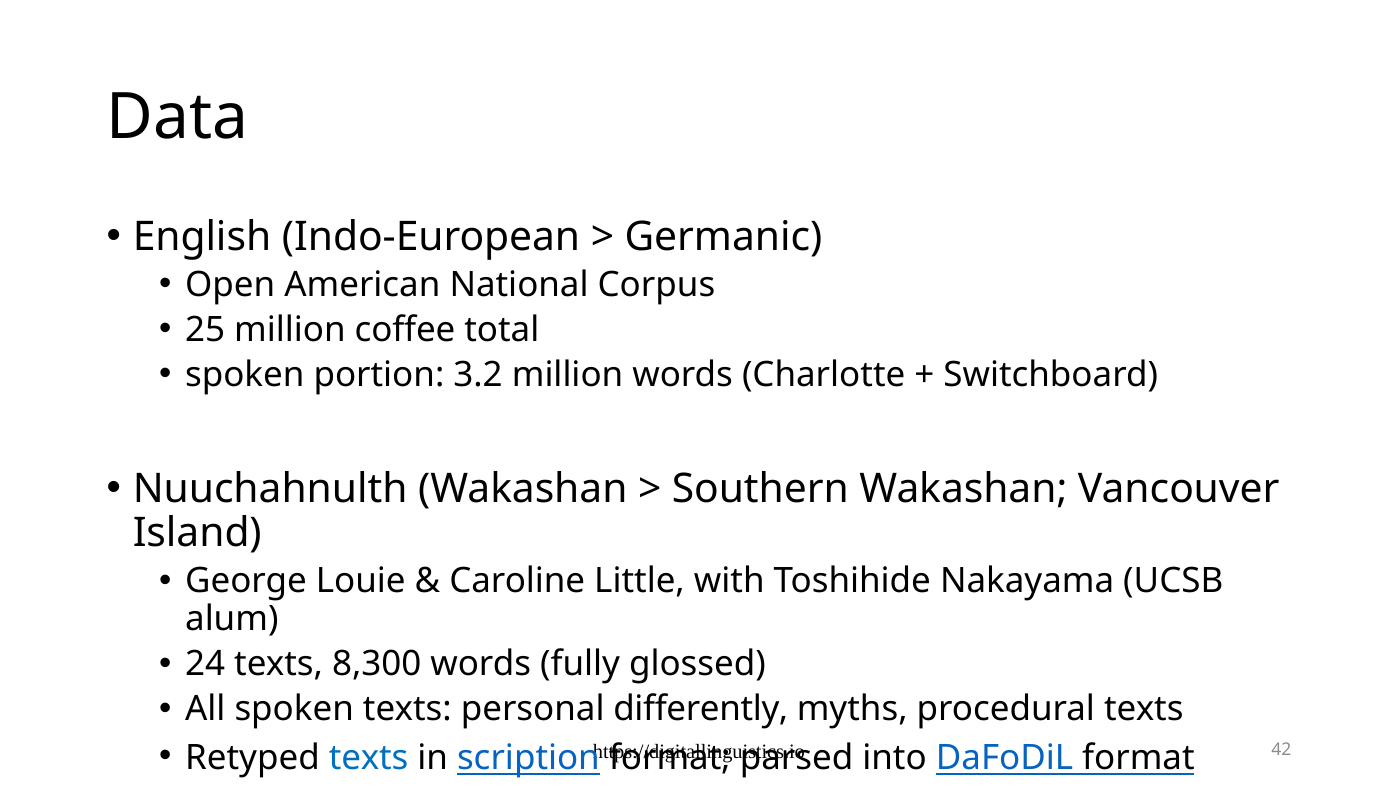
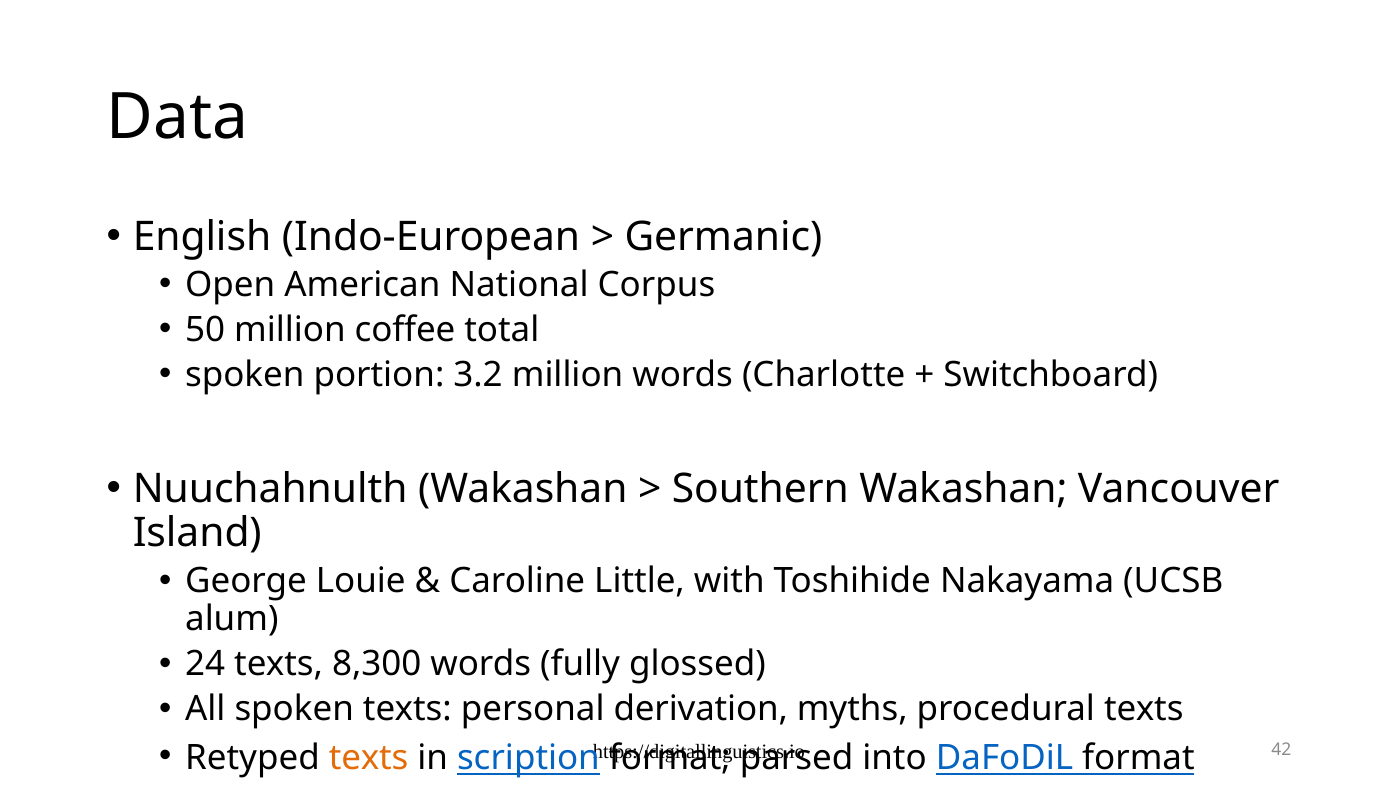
25: 25 -> 50
differently: differently -> derivation
texts at (369, 758) colour: blue -> orange
